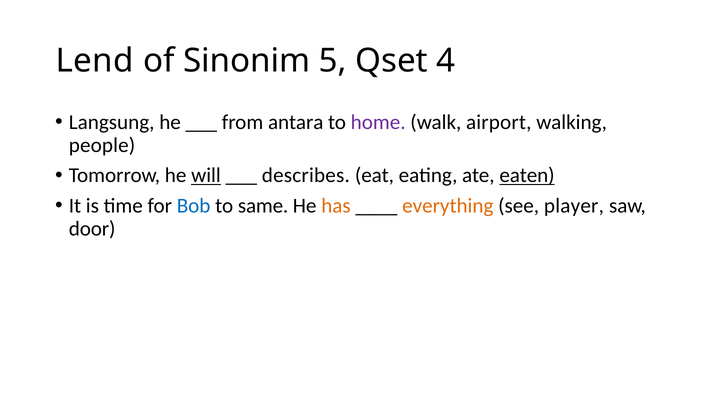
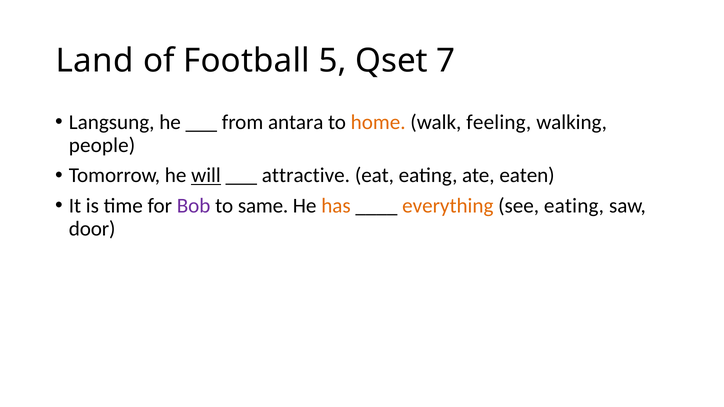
Lend: Lend -> Land
Sinonim: Sinonim -> Football
4: 4 -> 7
home colour: purple -> orange
airport: airport -> feeling
describes: describes -> attractive
eaten underline: present -> none
Bob colour: blue -> purple
see player: player -> eating
